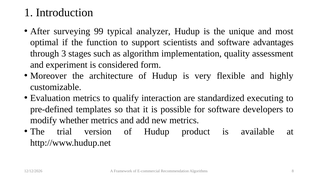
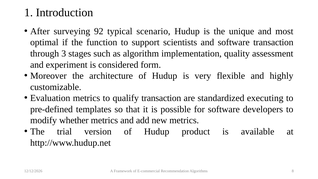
99: 99 -> 92
analyzer: analyzer -> scenario
software advantages: advantages -> transaction
qualify interaction: interaction -> transaction
